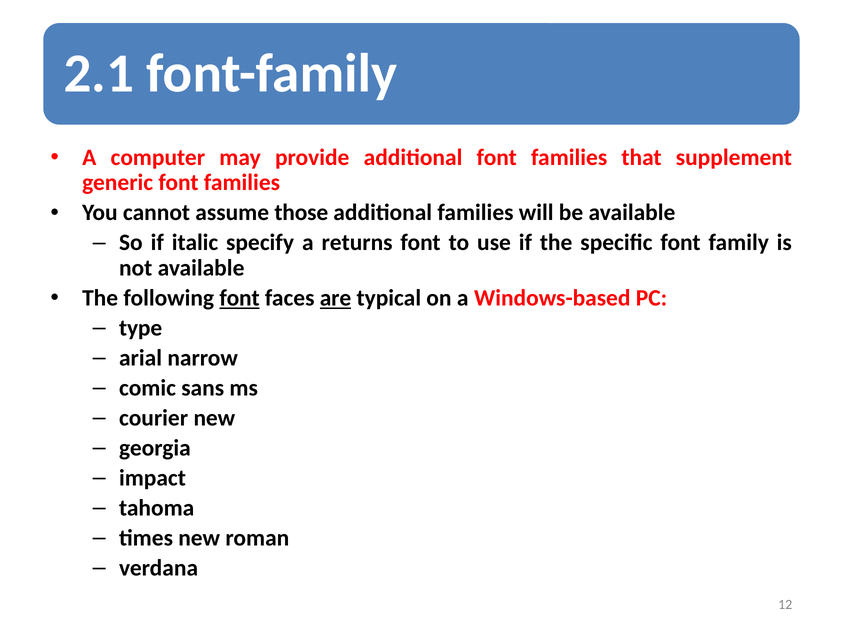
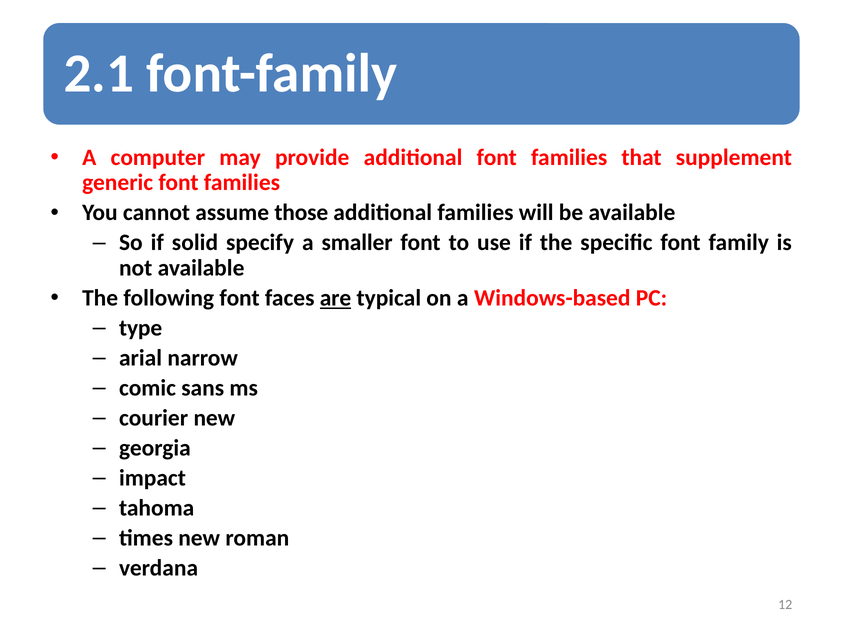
italic: italic -> solid
returns: returns -> smaller
font at (240, 298) underline: present -> none
